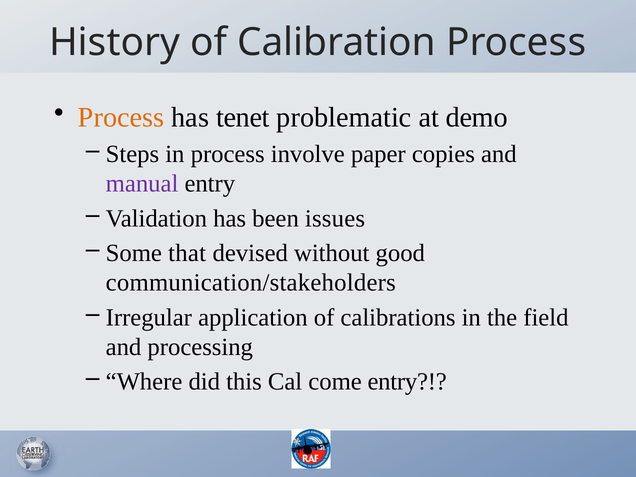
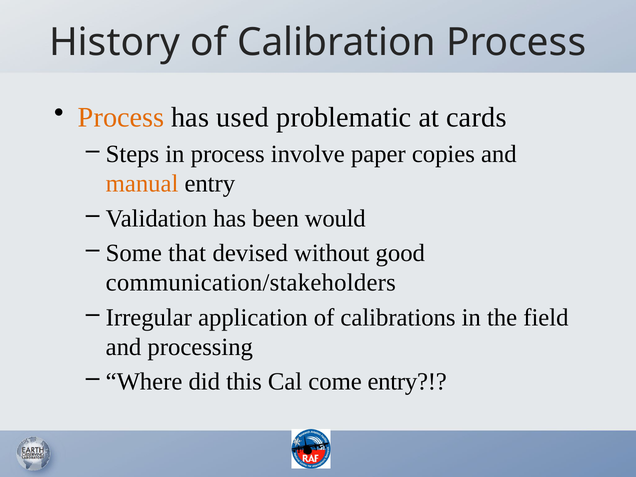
tenet: tenet -> used
demo: demo -> cards
manual colour: purple -> orange
issues: issues -> would
